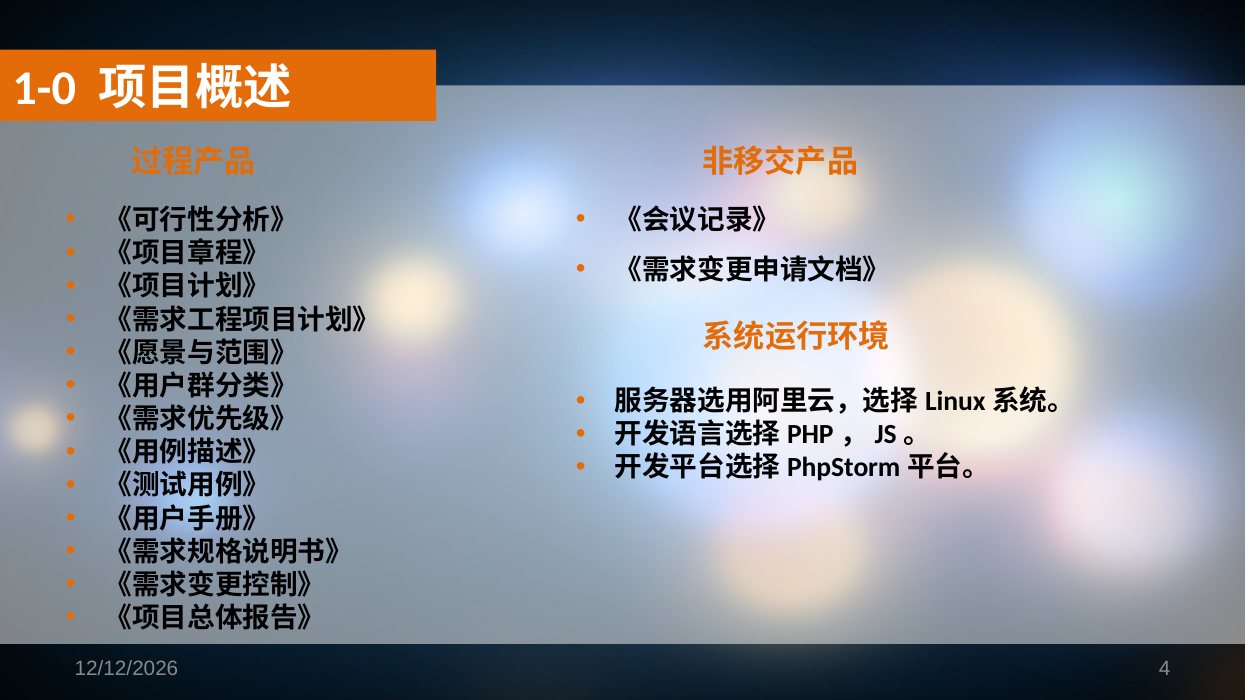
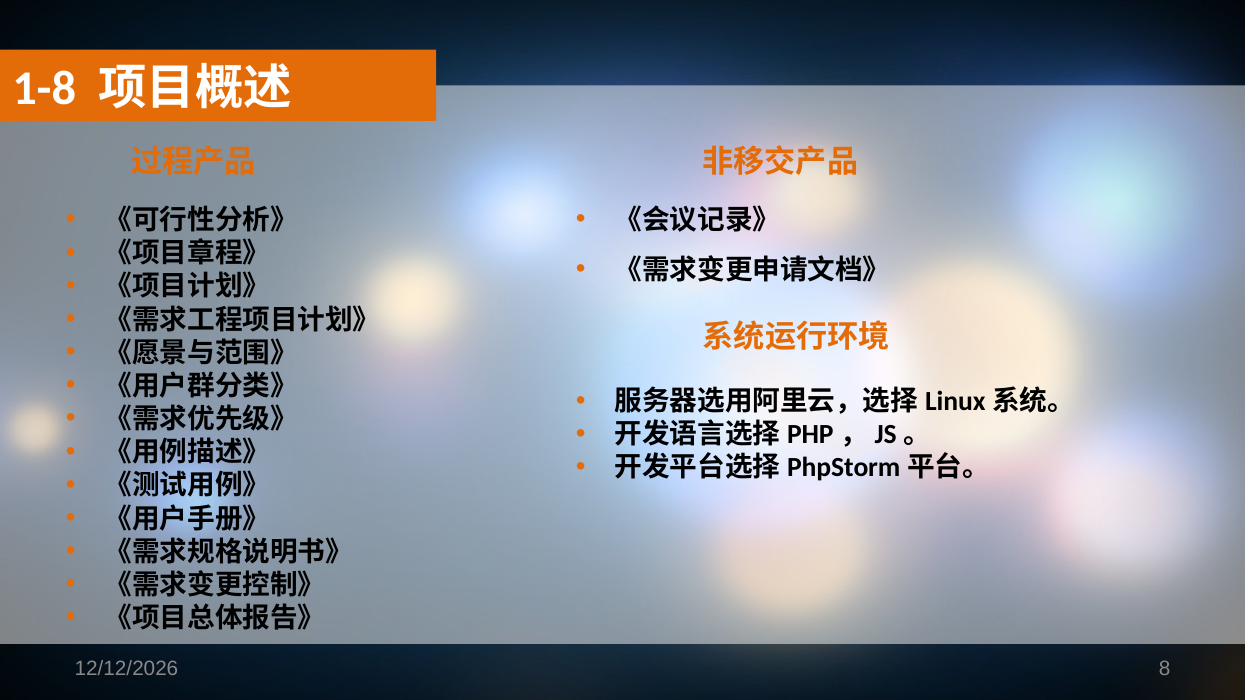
1-0: 1-0 -> 1-8
4: 4 -> 8
